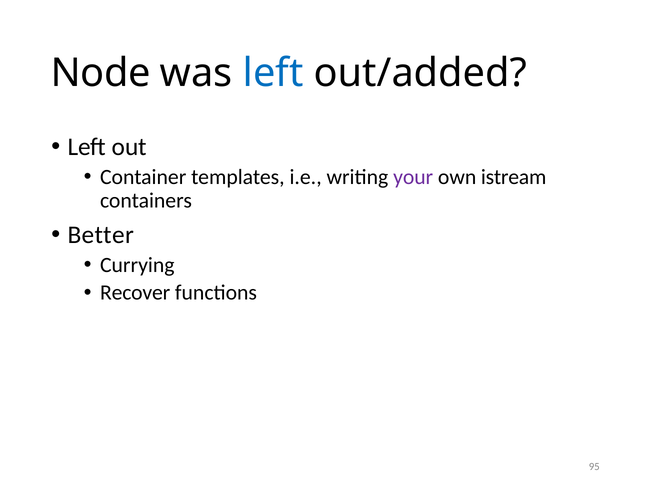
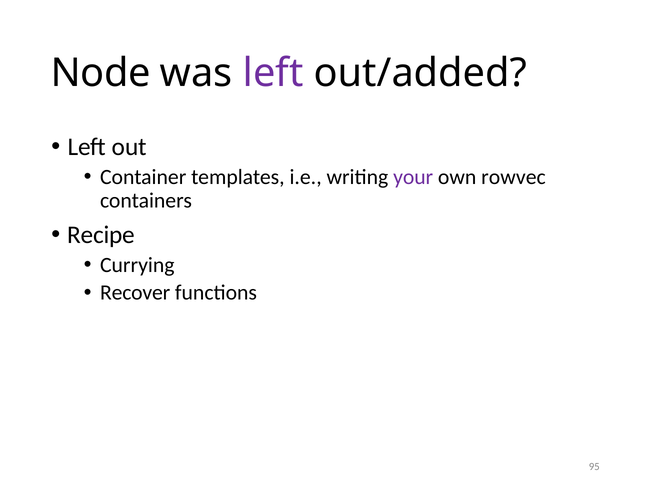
left at (273, 73) colour: blue -> purple
istream: istream -> rowvec
Better: Better -> Recipe
